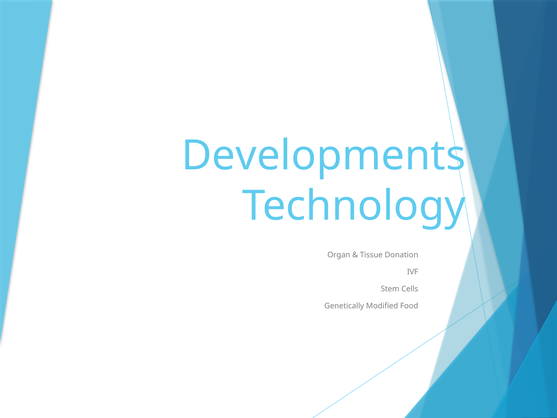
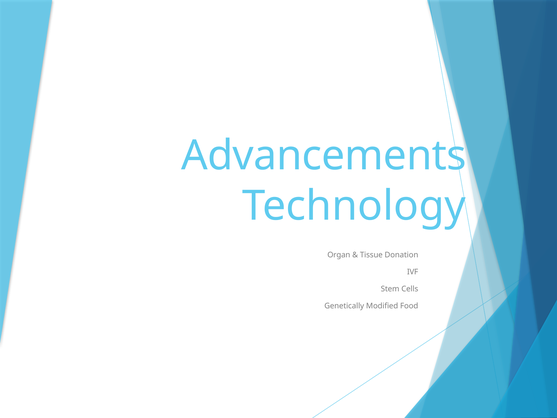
Developments: Developments -> Advancements
